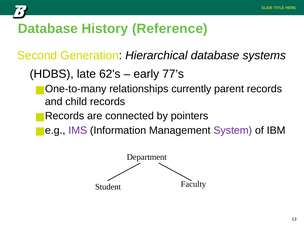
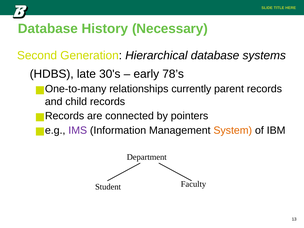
Reference: Reference -> Necessary
62's: 62's -> 30's
77’s: 77’s -> 78’s
System colour: purple -> orange
